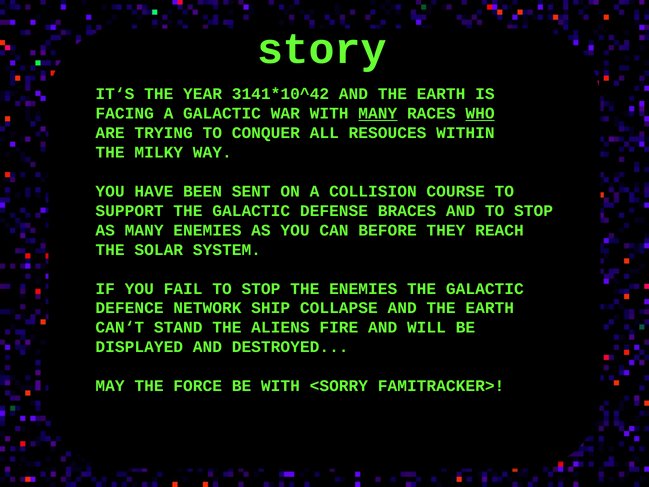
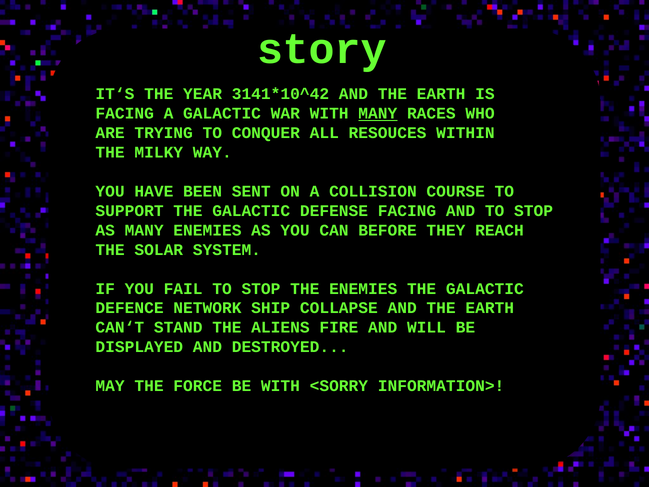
WHO underline: present -> none
DEFENSE BRACES: BRACES -> FACING
FAMITRACKER>: FAMITRACKER> -> INFORMATION>
